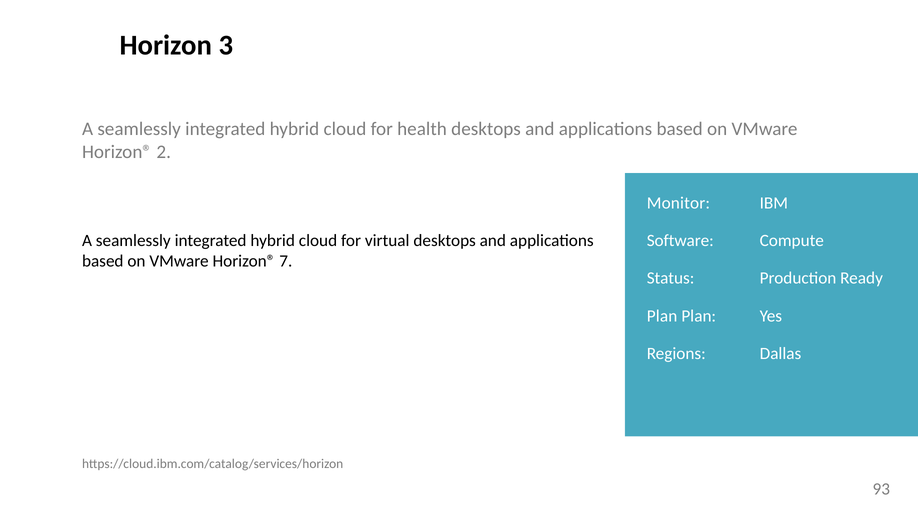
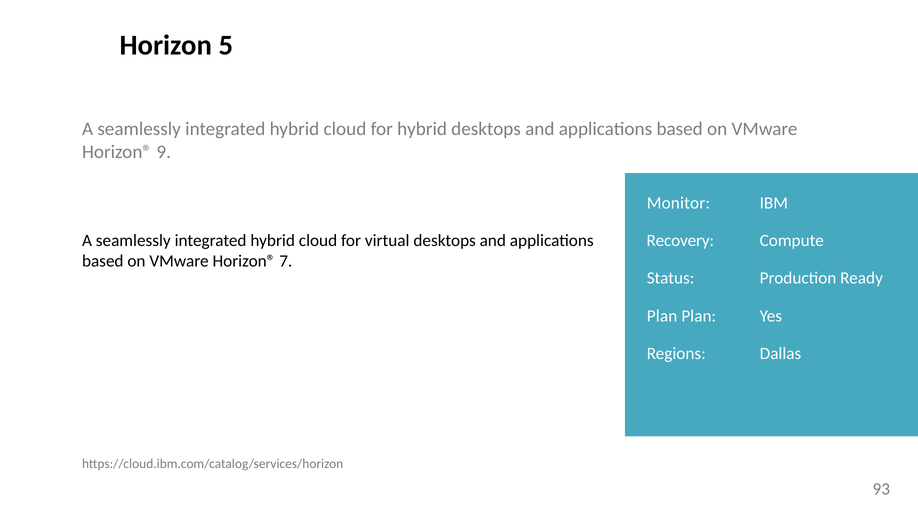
3: 3 -> 5
for health: health -> hybrid
2: 2 -> 9
Software: Software -> Recovery
